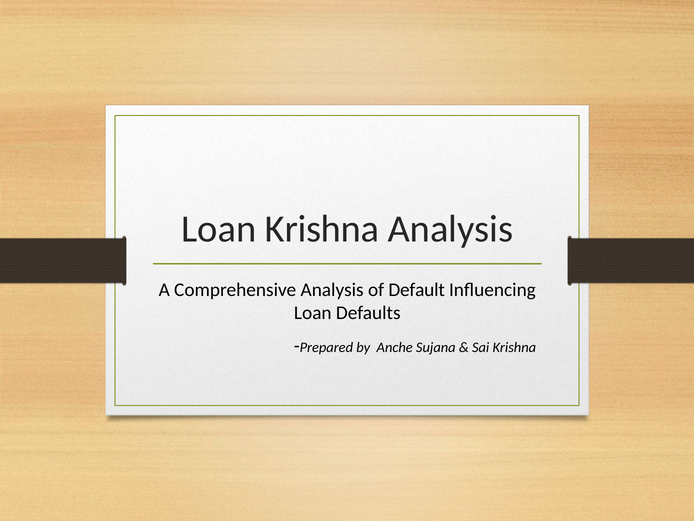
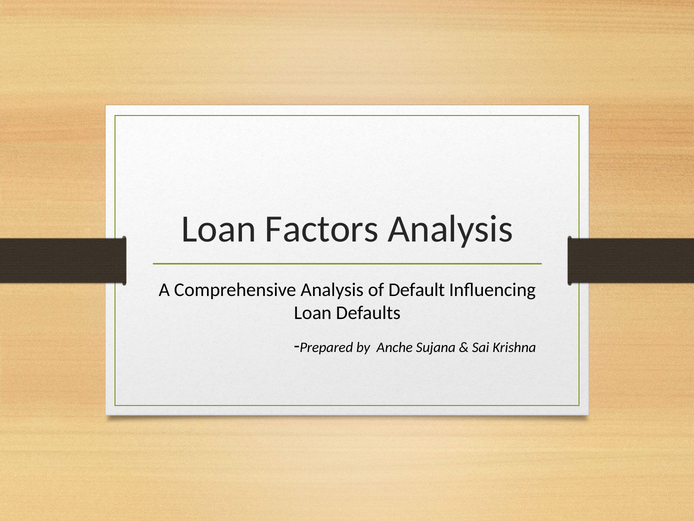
Loan Krishna: Krishna -> Factors
